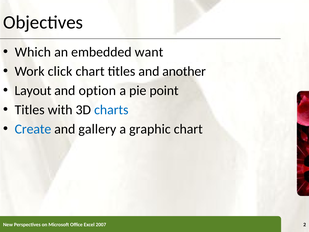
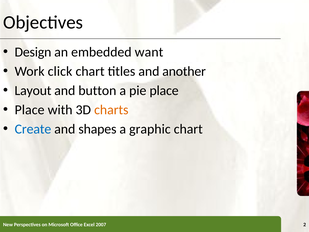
Which: Which -> Design
option: option -> button
pie point: point -> place
Titles at (30, 110): Titles -> Place
charts colour: blue -> orange
gallery: gallery -> shapes
